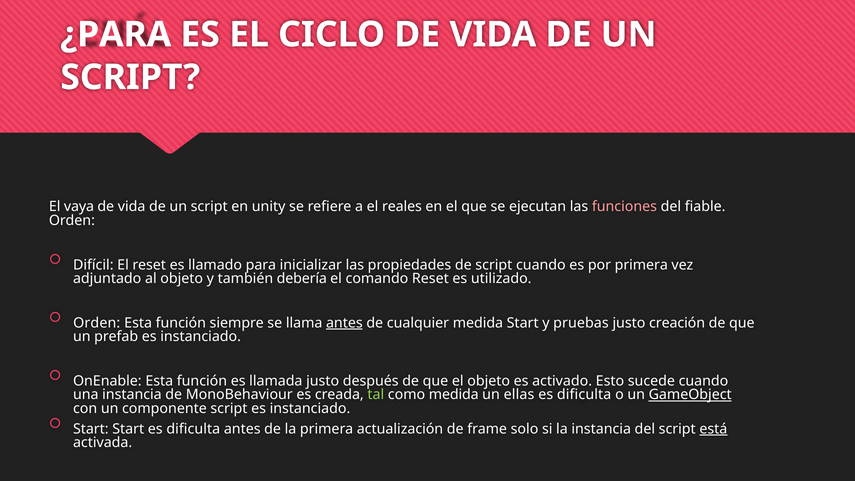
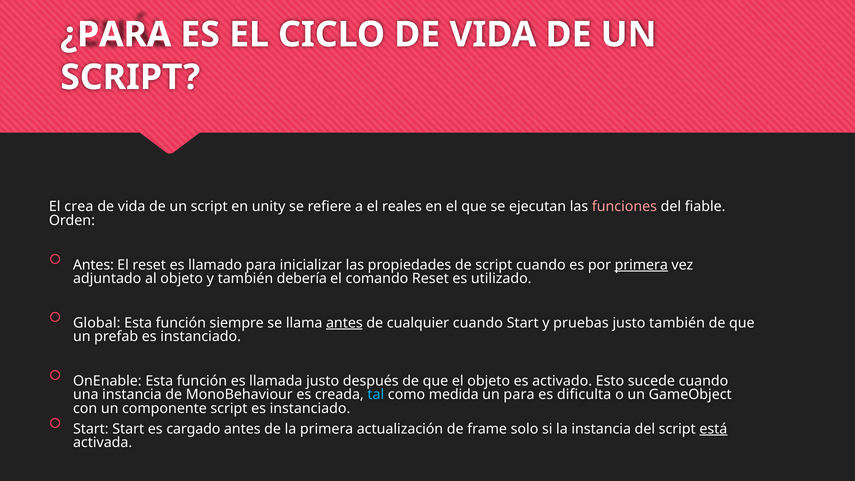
vaya: vaya -> crea
Difícil at (93, 265): Difícil -> Antes
primera at (641, 265) underline: none -> present
Orden at (97, 323): Orden -> Global
cualquier medida: medida -> cuando
justo creación: creación -> también
tal colour: light green -> light blue
un ellas: ellas -> para
GameObject underline: present -> none
Start es dificulta: dificulta -> cargado
